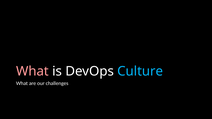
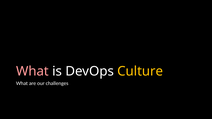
Culture colour: light blue -> yellow
